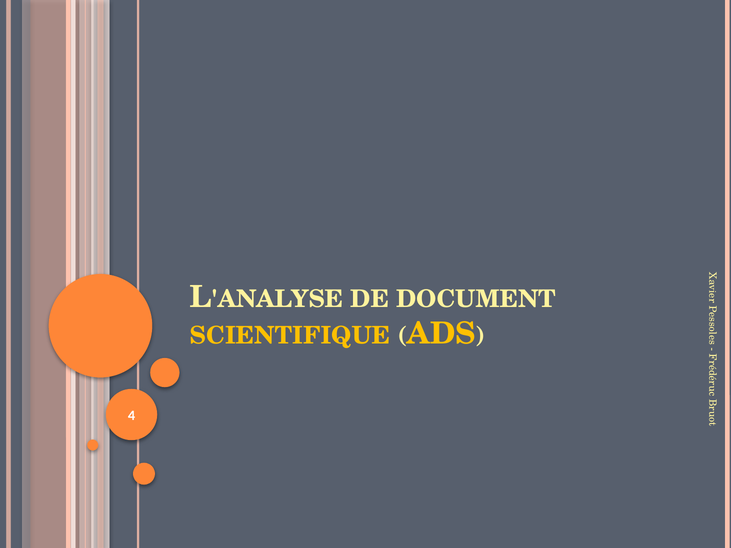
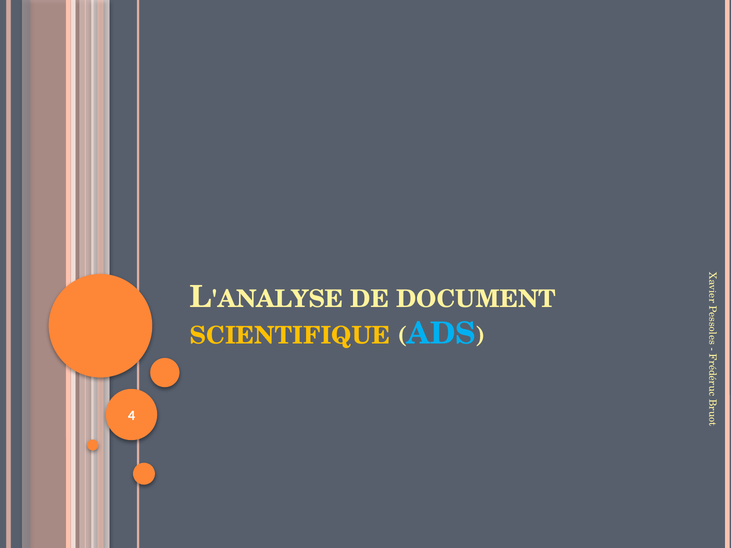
ADS colour: yellow -> light blue
